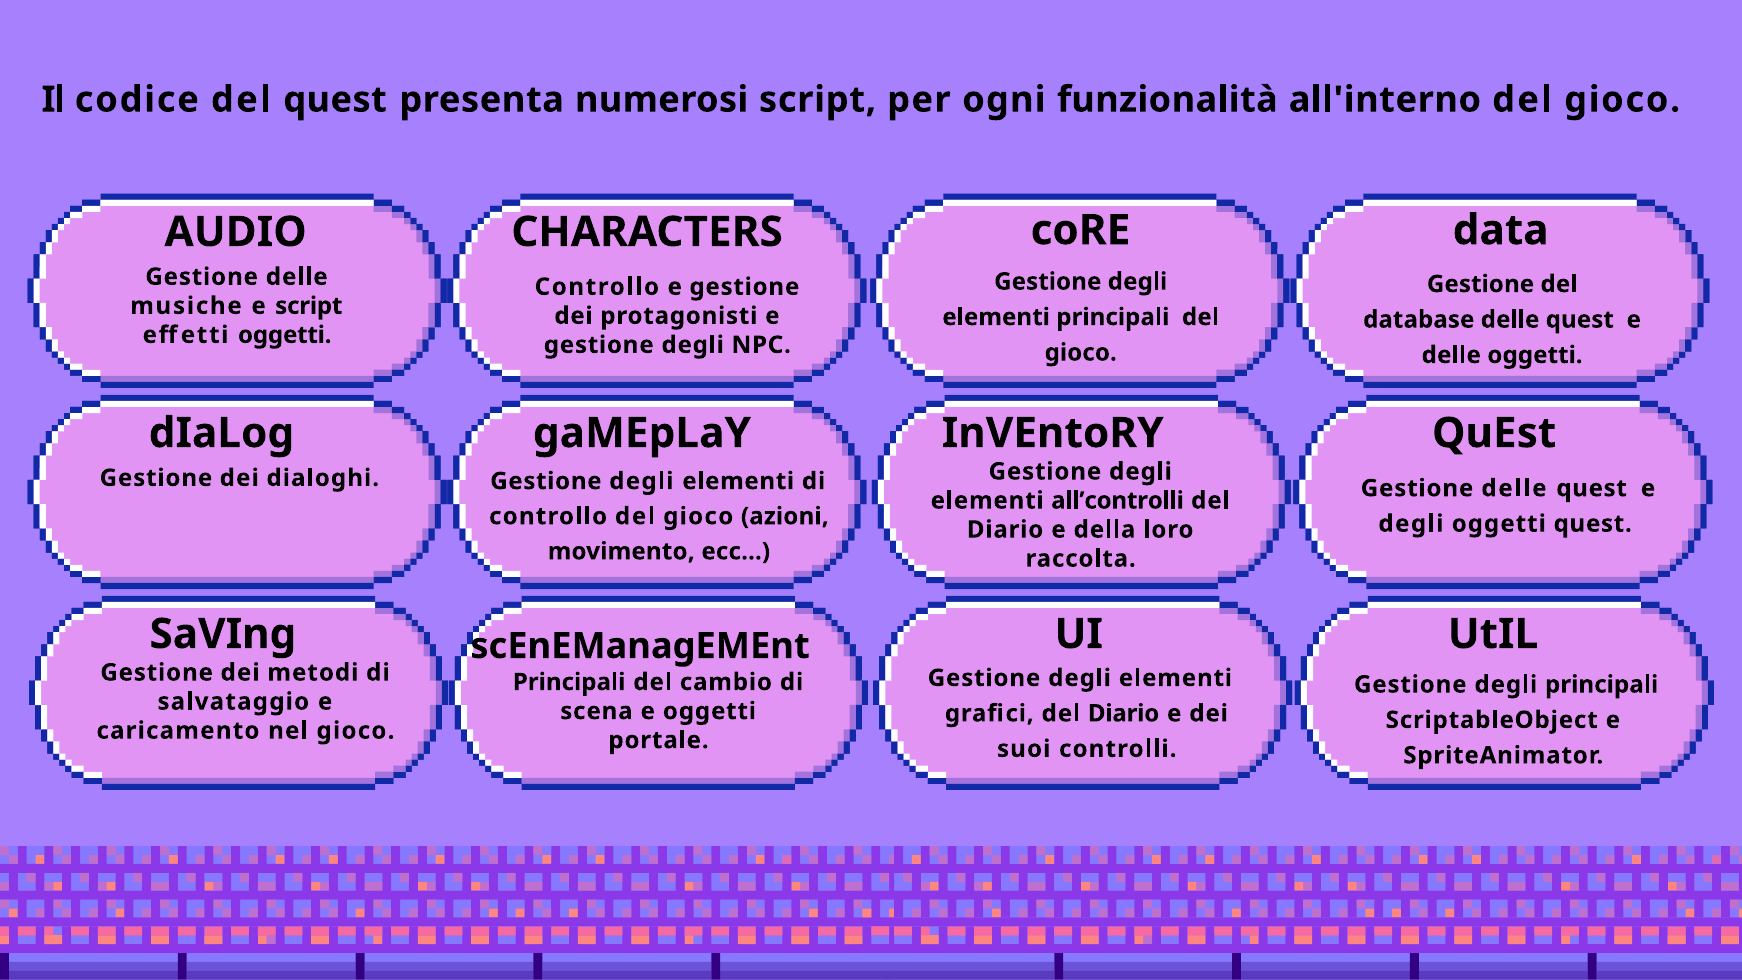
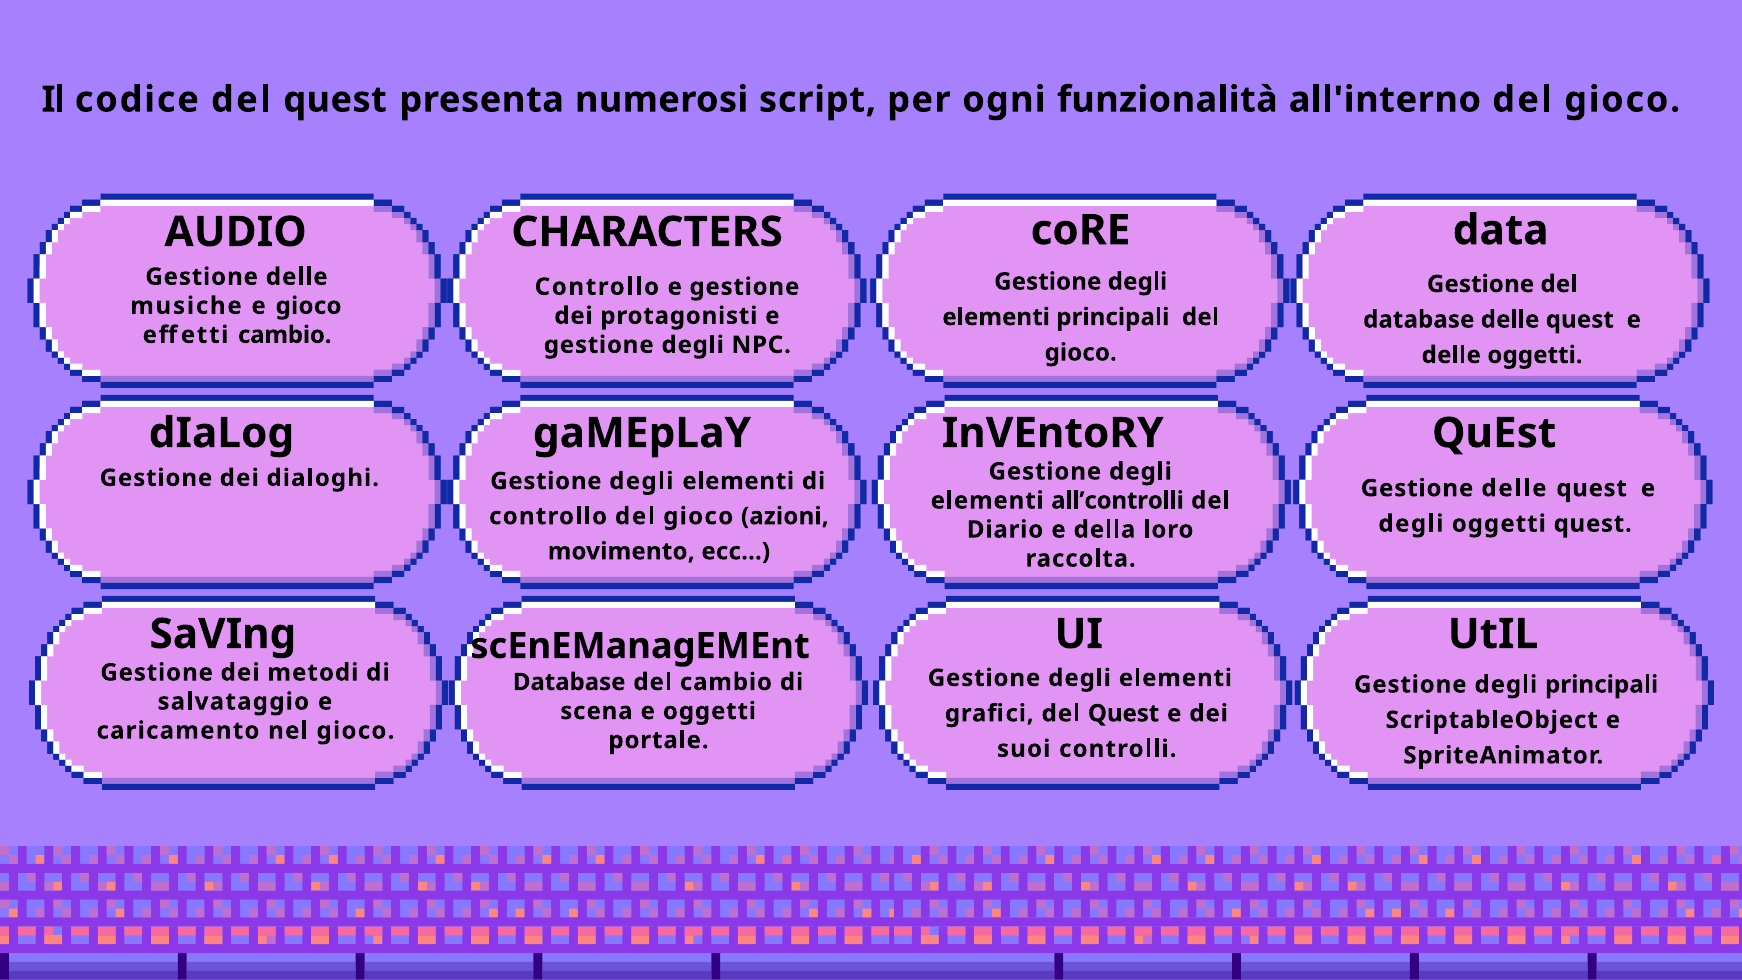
e script: script -> gioco
effetti oggetti: oggetti -> cambio
Principali at (569, 682): Principali -> Database
grafici del Diario: Diario -> Quest
